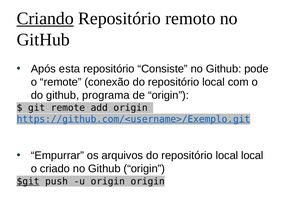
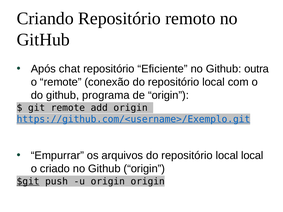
Criando underline: present -> none
esta: esta -> chat
Consiste: Consiste -> Eficiente
pode: pode -> outra
